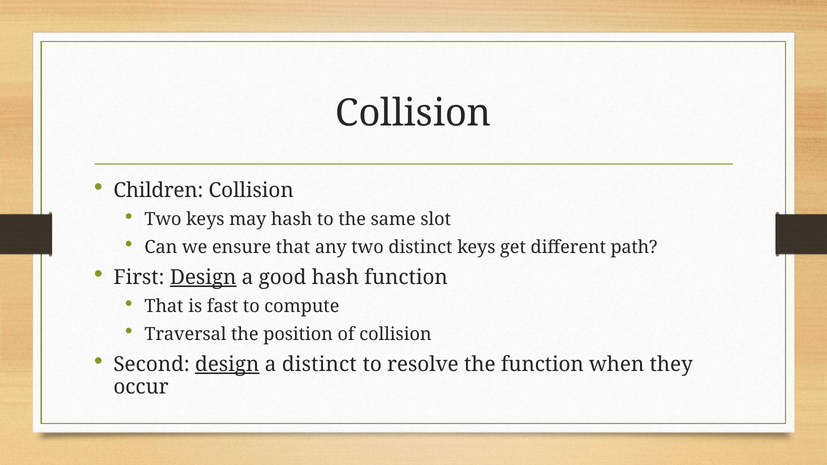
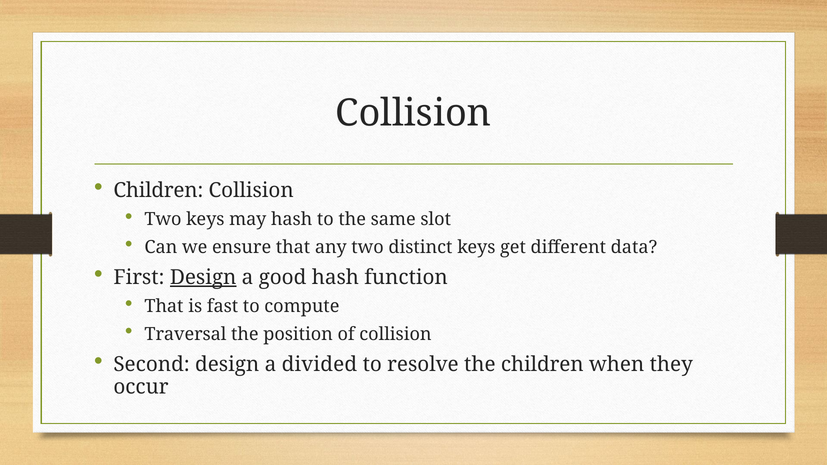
path: path -> data
design at (227, 365) underline: present -> none
a distinct: distinct -> divided
the function: function -> children
